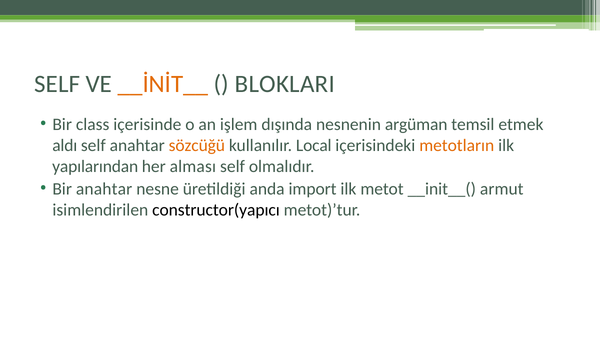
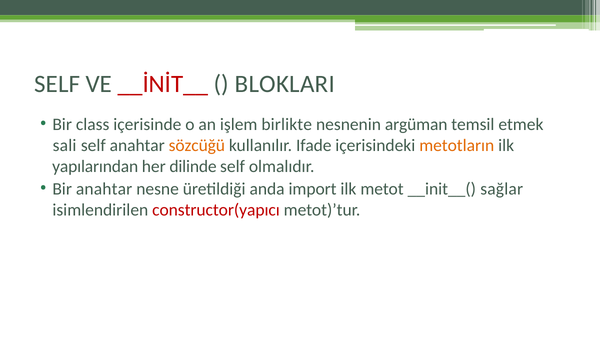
__İNİT__ colour: orange -> red
dışında: dışında -> birlikte
aldı: aldı -> sali
Local: Local -> Ifade
alması: alması -> dilinde
armut: armut -> sağlar
constructor(yapıcı colour: black -> red
